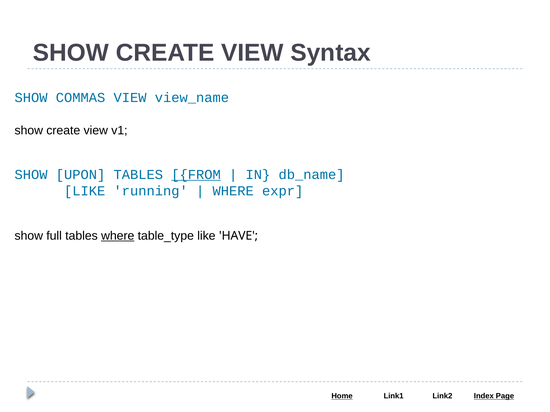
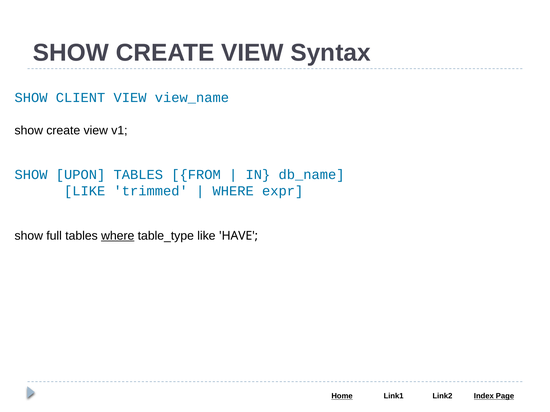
COMMAS: COMMAS -> CLIENT
FROM underline: present -> none
running: running -> trimmed
